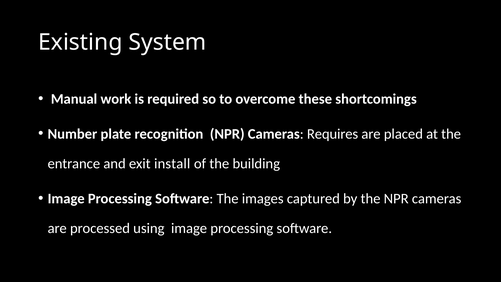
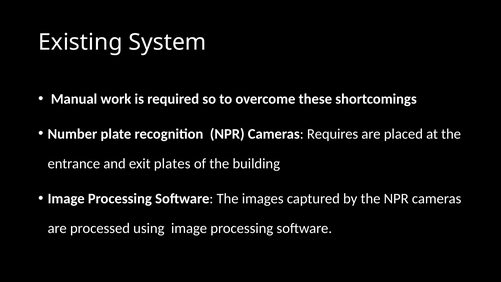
install: install -> plates
